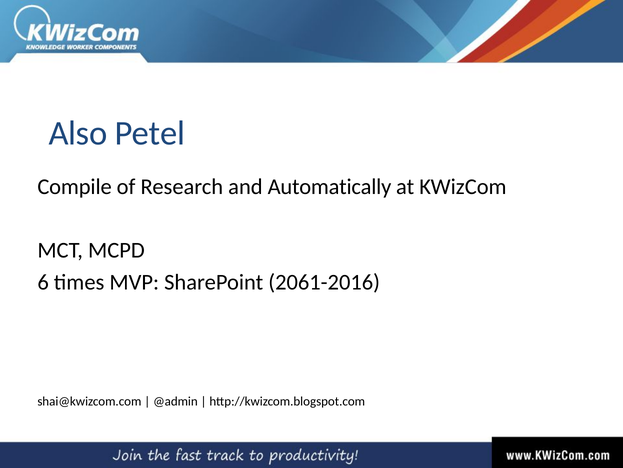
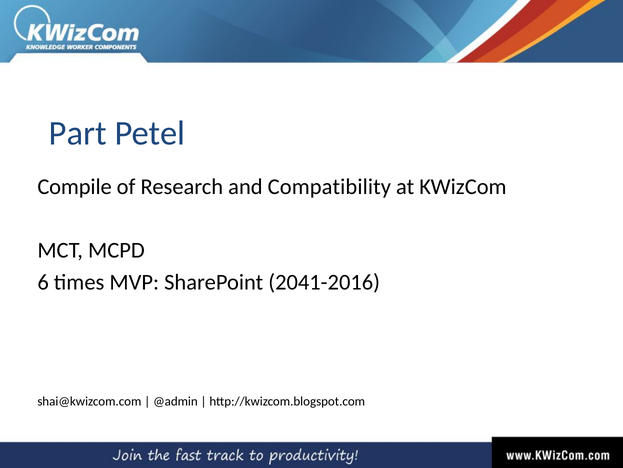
Also: Also -> Part
Automatically: Automatically -> Compatibility
2061-2016: 2061-2016 -> 2041-2016
